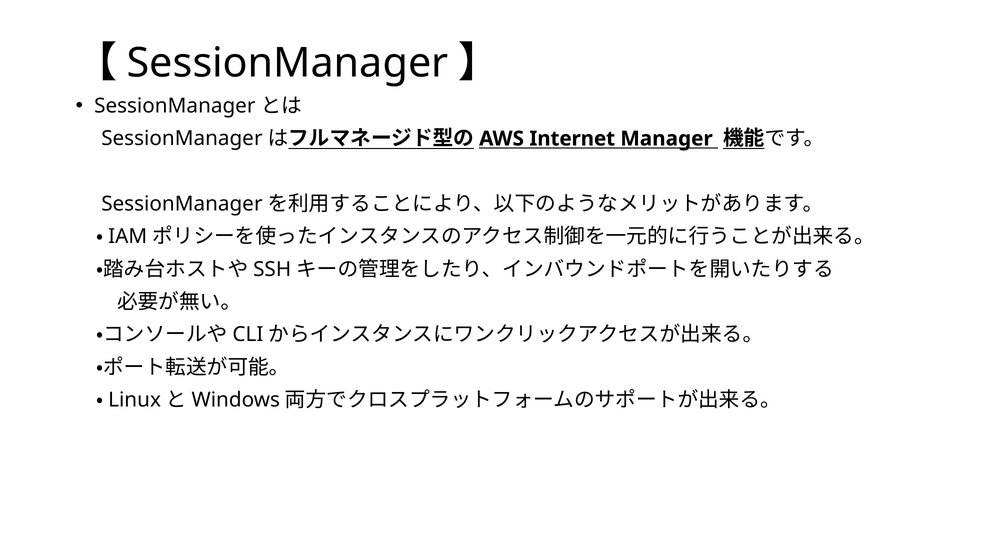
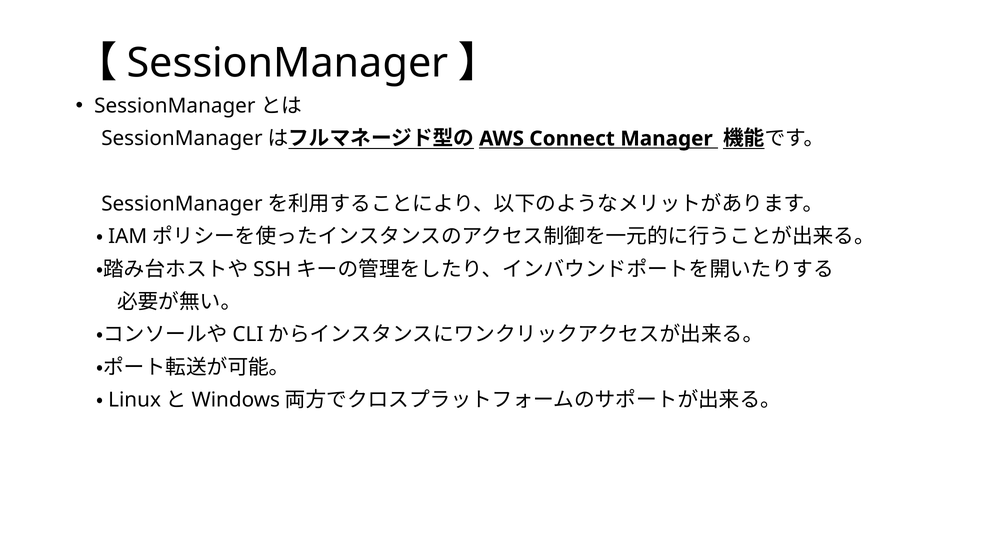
Internet: Internet -> Connect
